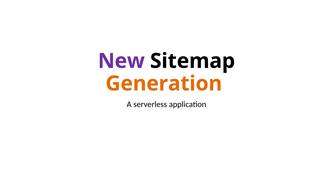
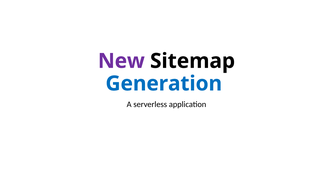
Generation colour: orange -> blue
